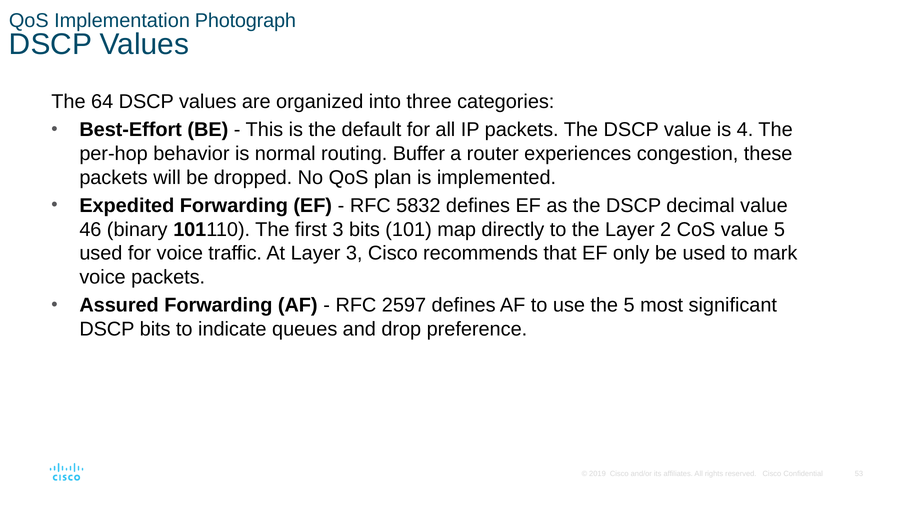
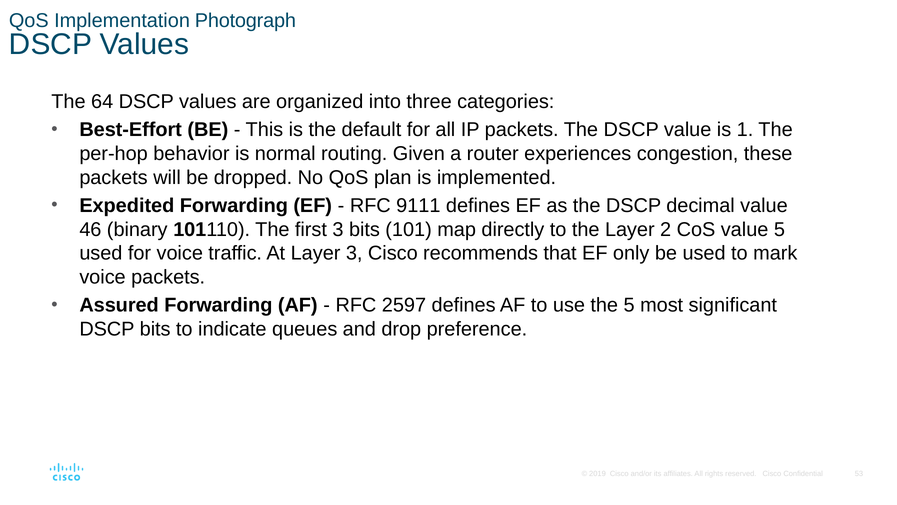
4: 4 -> 1
Buffer: Buffer -> Given
5832: 5832 -> 9111
